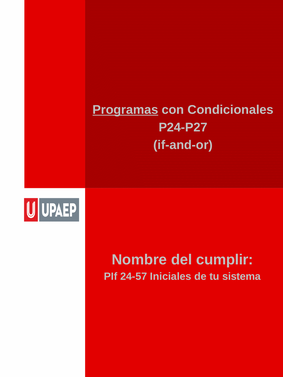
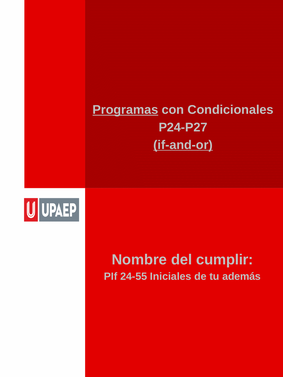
if-and-or underline: none -> present
24-57: 24-57 -> 24-55
sistema: sistema -> además
